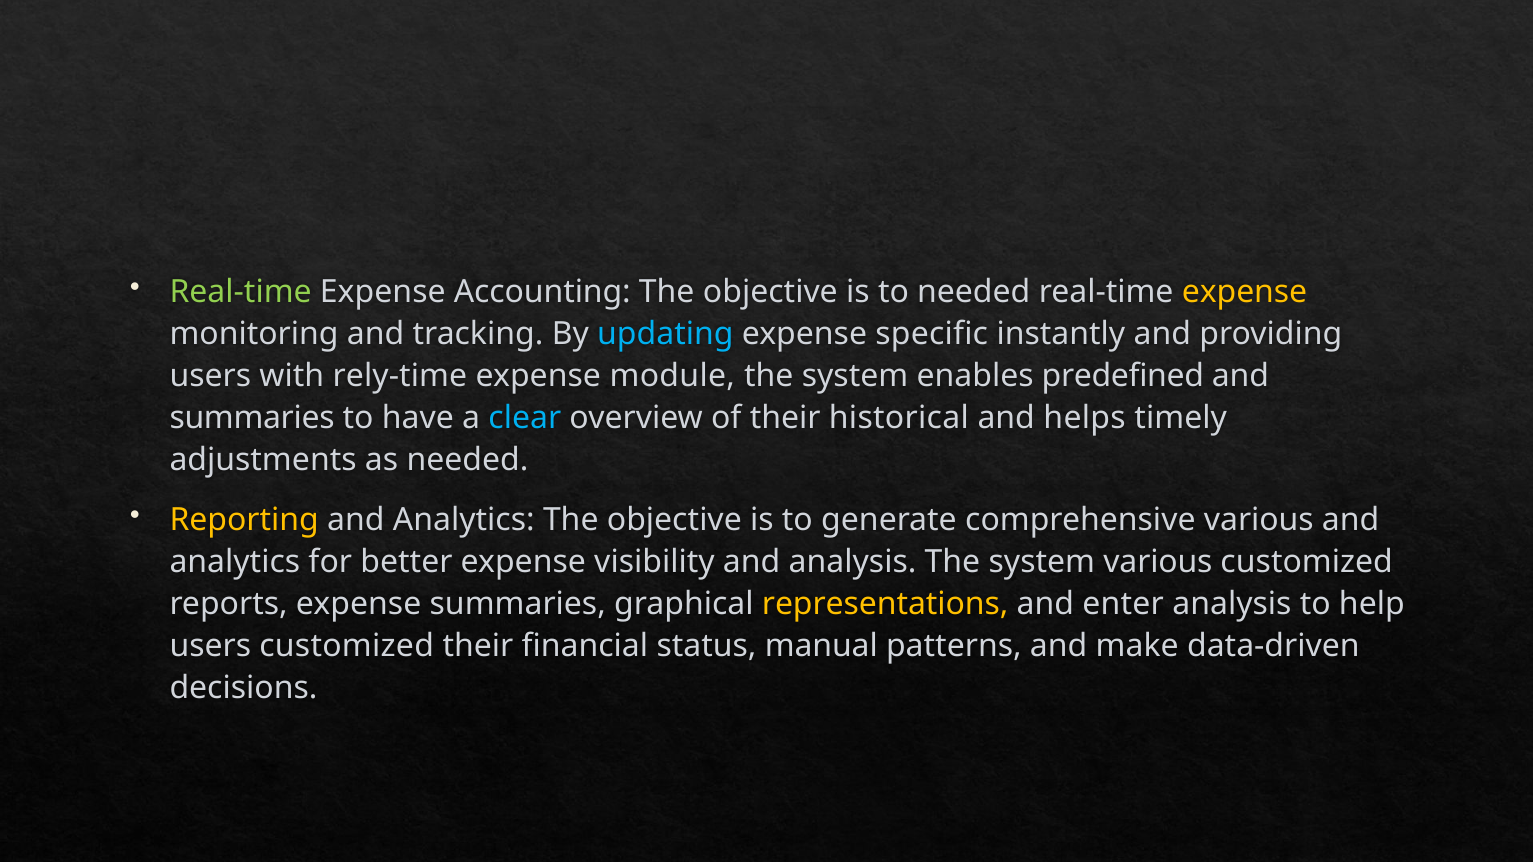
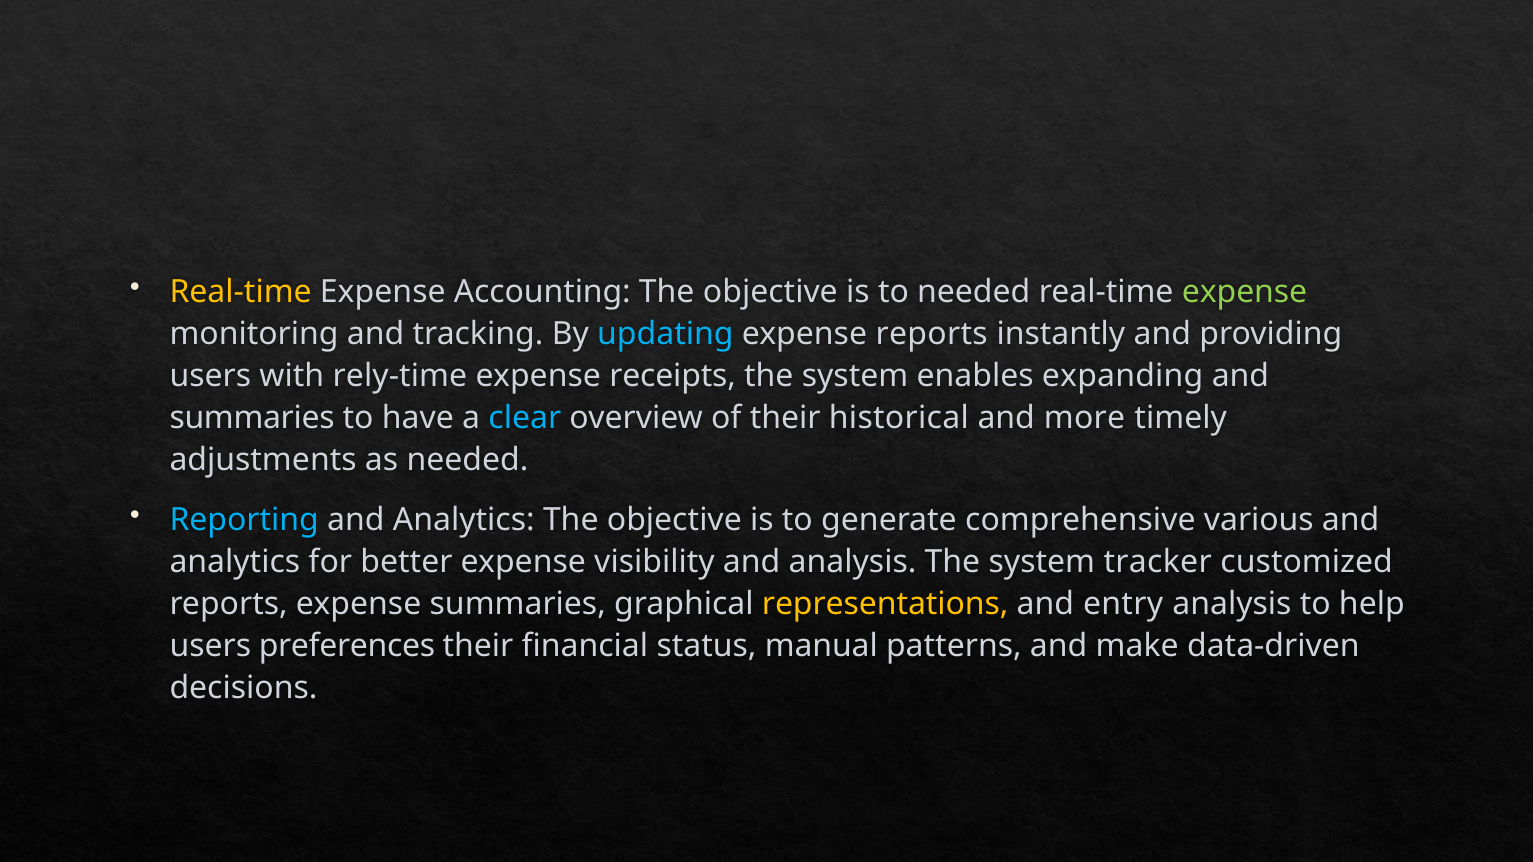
Real-time at (241, 292) colour: light green -> yellow
expense at (1245, 292) colour: yellow -> light green
expense specific: specific -> reports
module: module -> receipts
predefined: predefined -> expanding
helps: helps -> more
Reporting colour: yellow -> light blue
system various: various -> tracker
enter: enter -> entry
users customized: customized -> preferences
